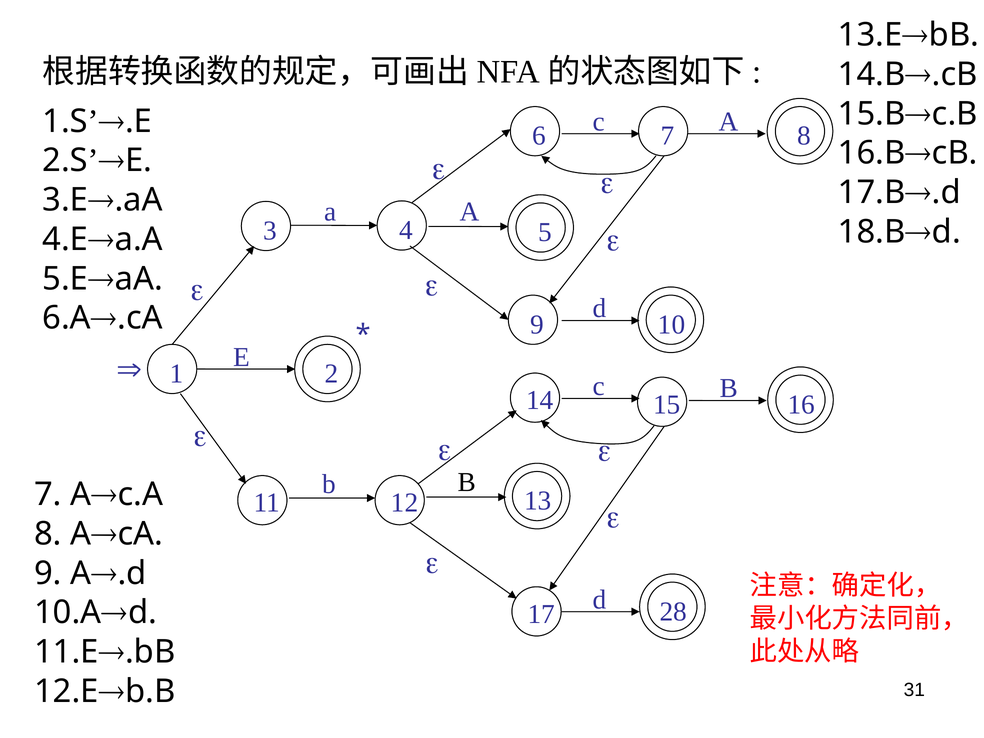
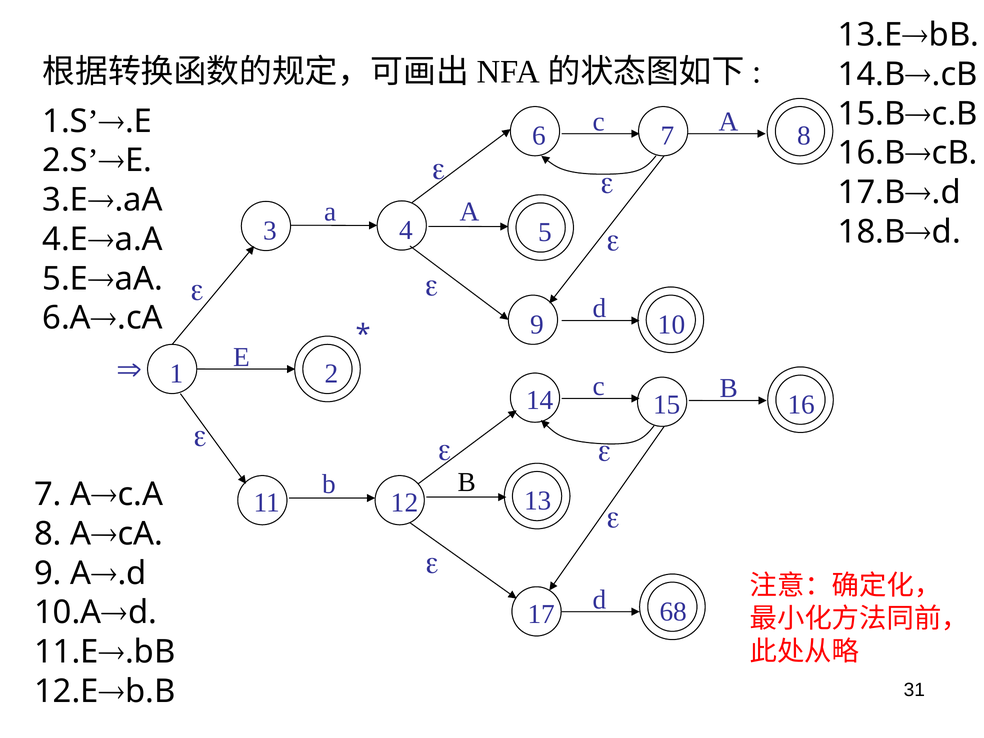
28: 28 -> 68
